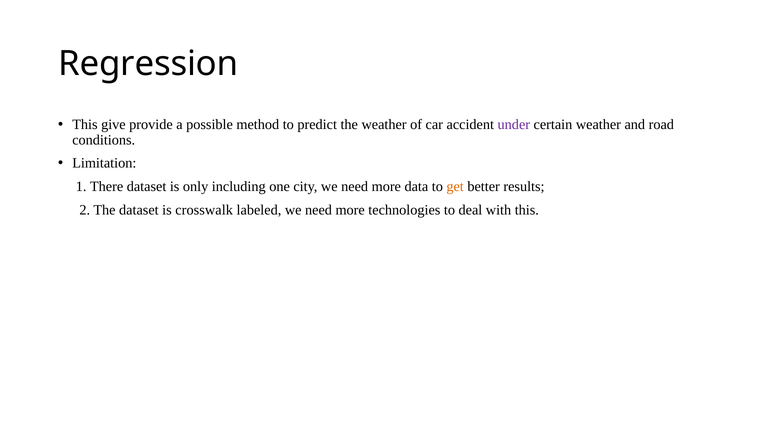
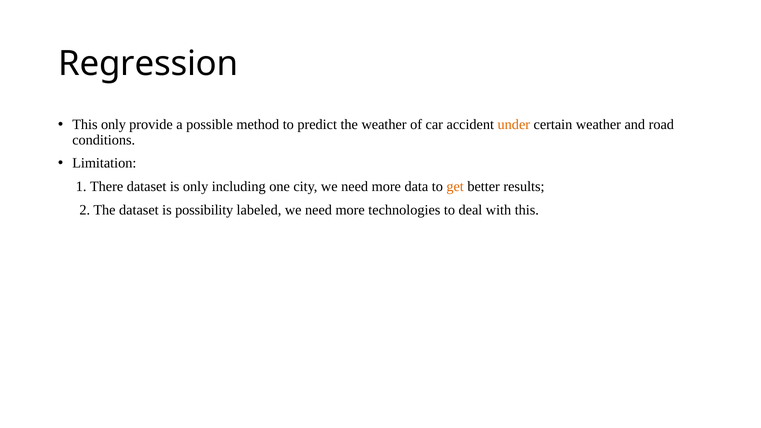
This give: give -> only
under colour: purple -> orange
crosswalk: crosswalk -> possibility
